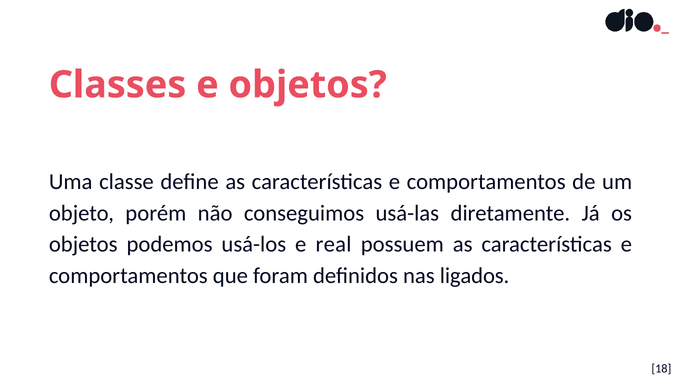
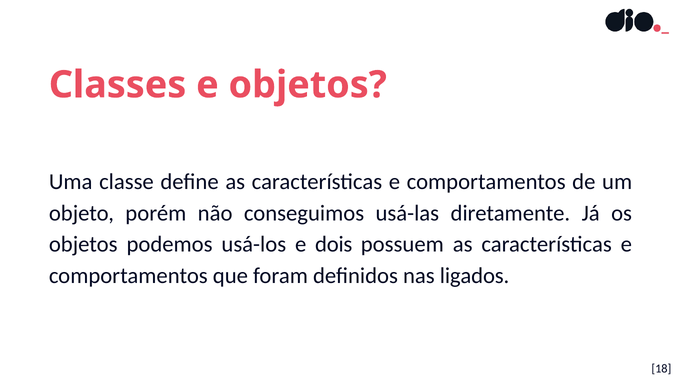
real: real -> dois
